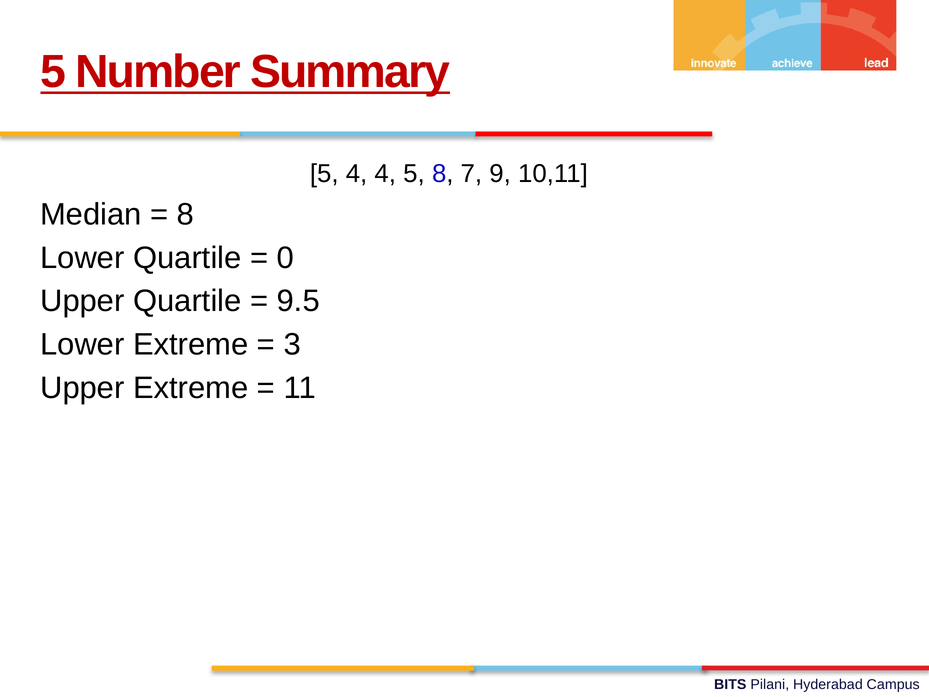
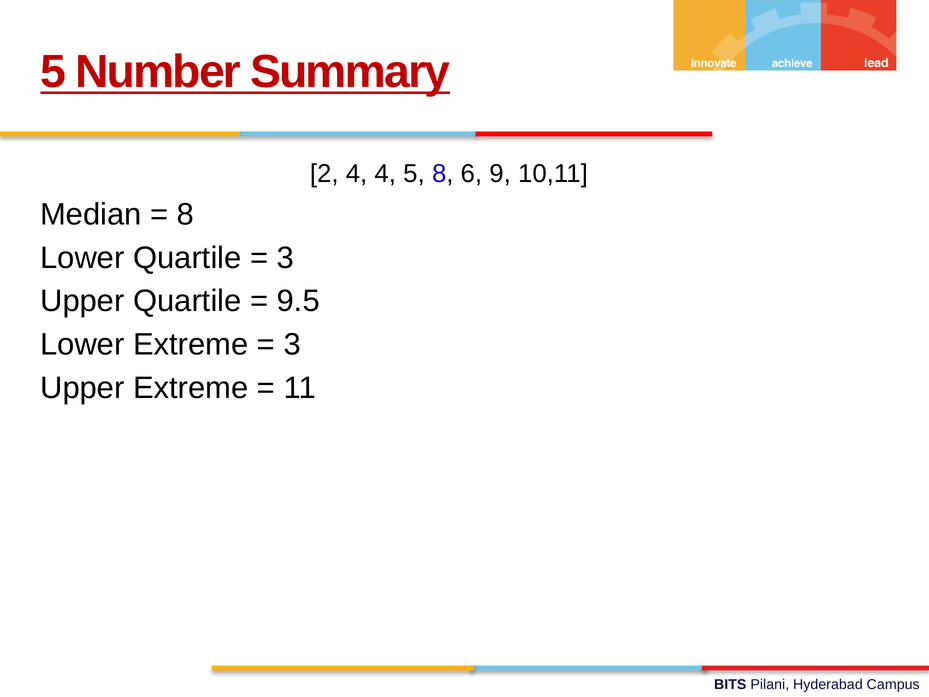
5 at (324, 174): 5 -> 2
7: 7 -> 6
0 at (285, 258): 0 -> 3
